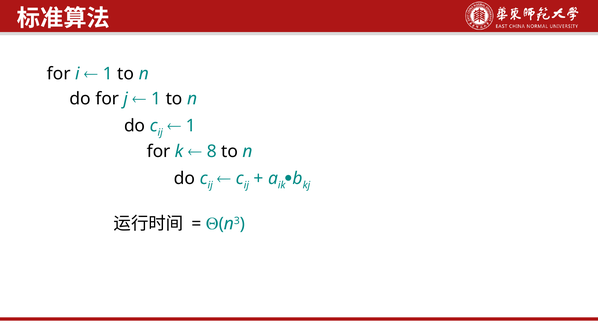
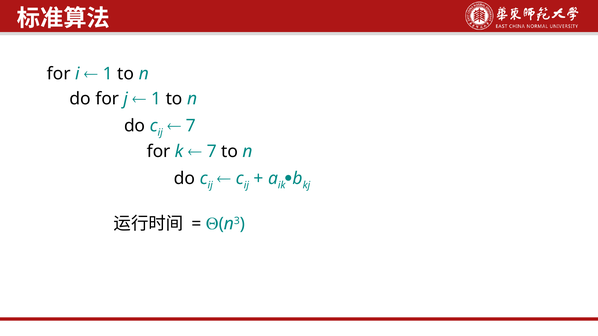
1 at (191, 126): 1 -> 7
8 at (212, 152): 8 -> 7
